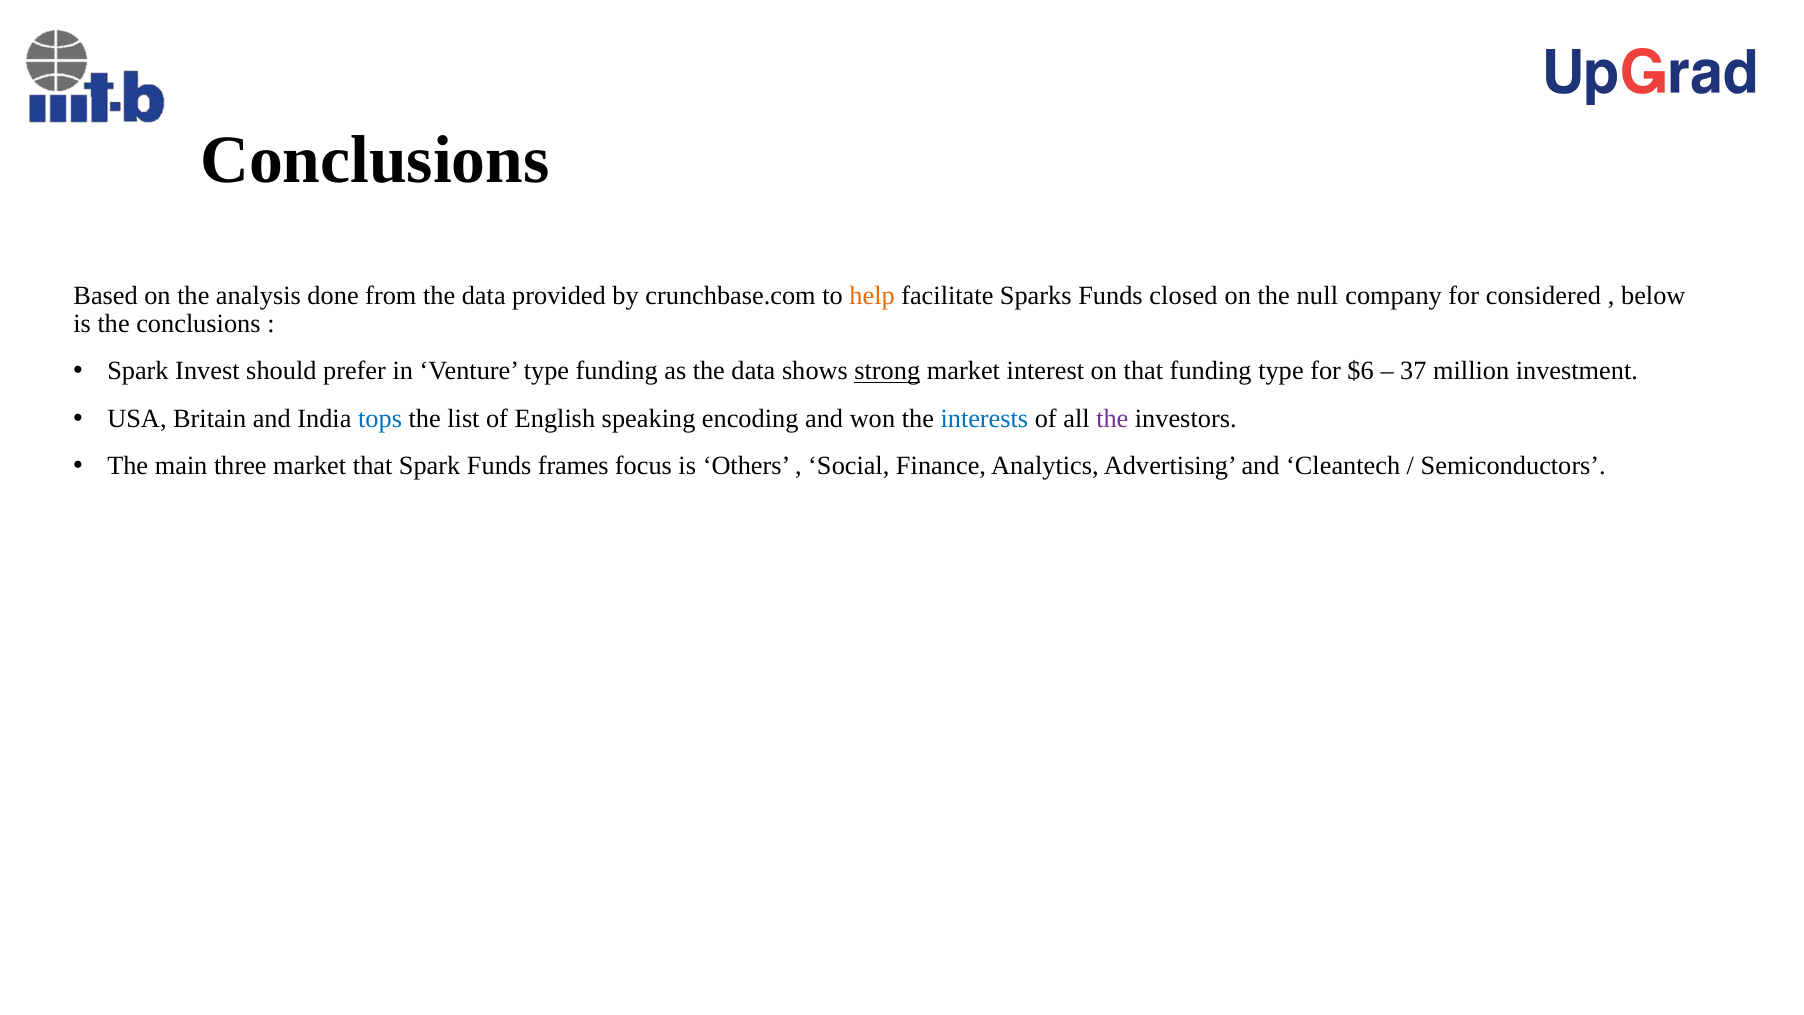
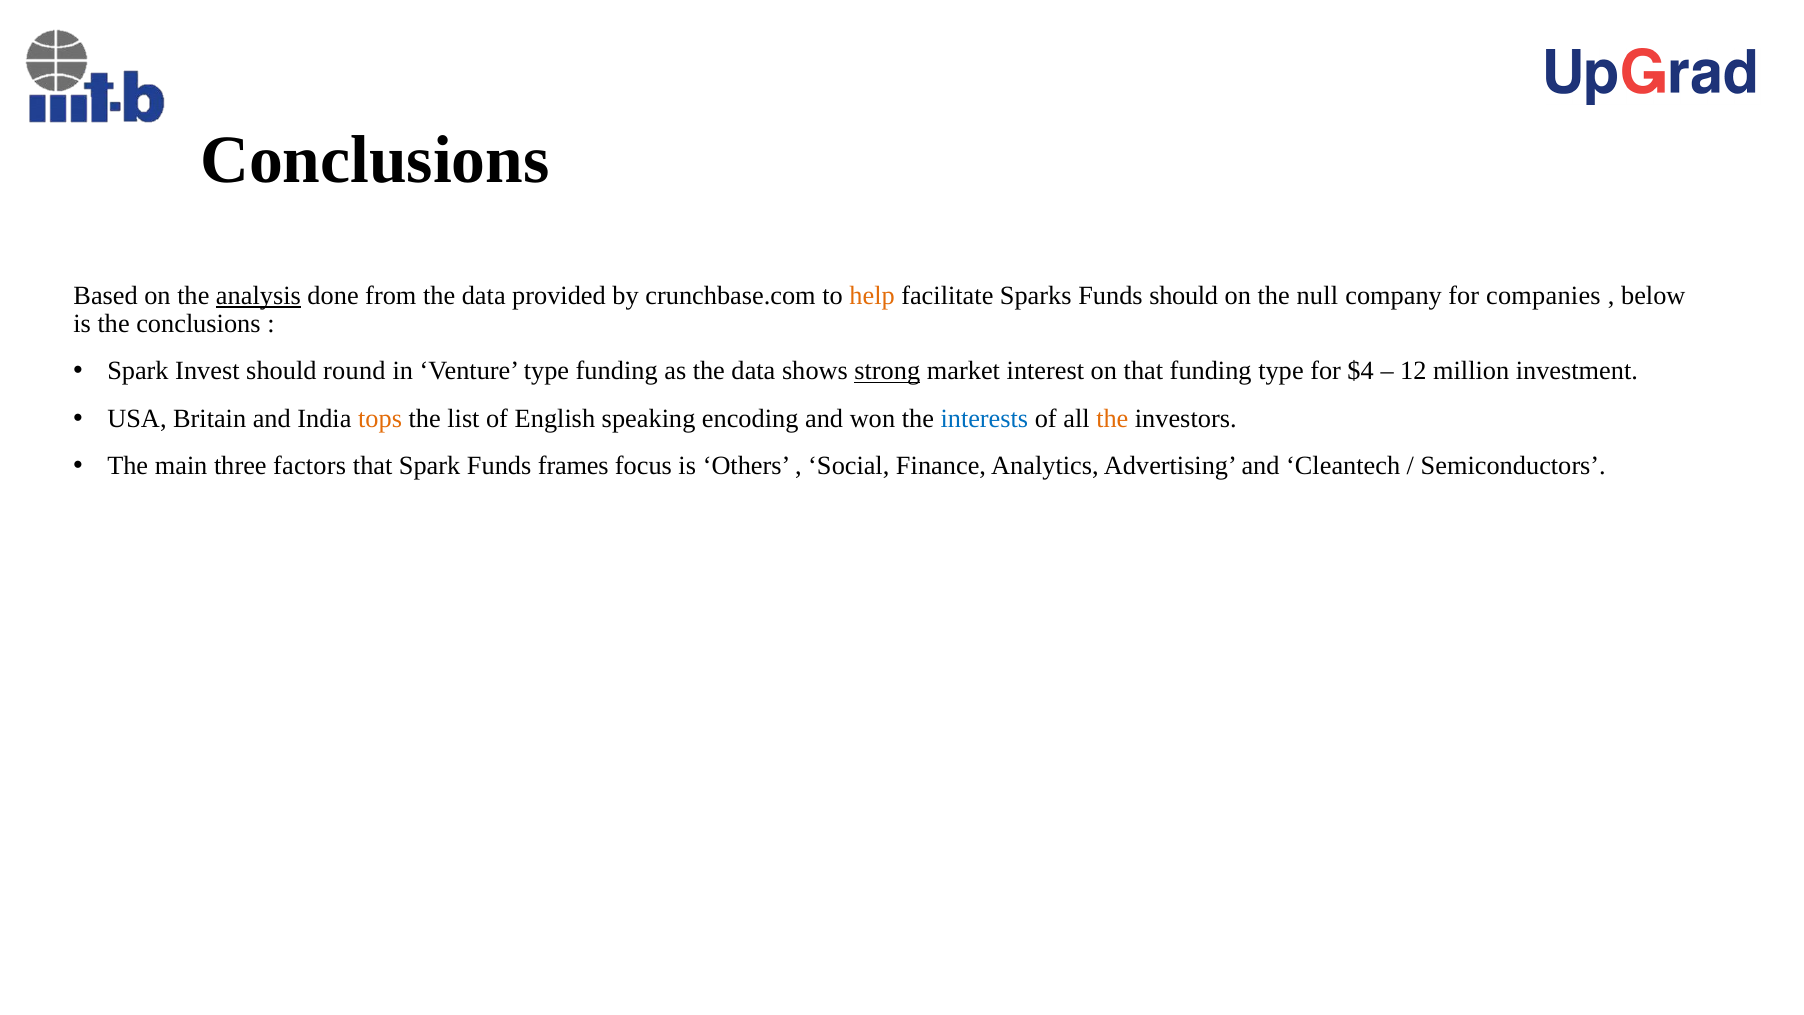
analysis underline: none -> present
Funds closed: closed -> should
considered: considered -> companies
prefer: prefer -> round
$6: $6 -> $4
37: 37 -> 12
tops colour: blue -> orange
the at (1112, 418) colour: purple -> orange
three market: market -> factors
